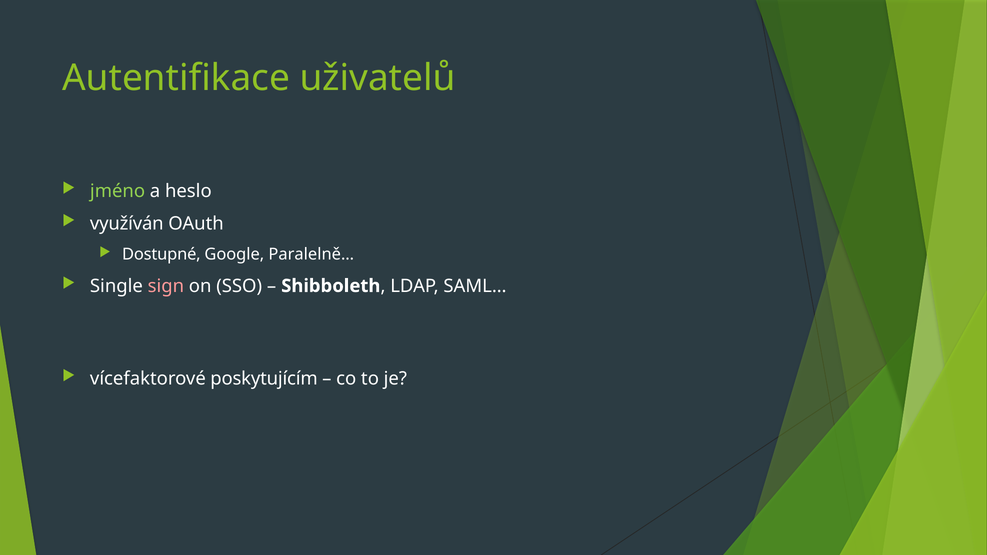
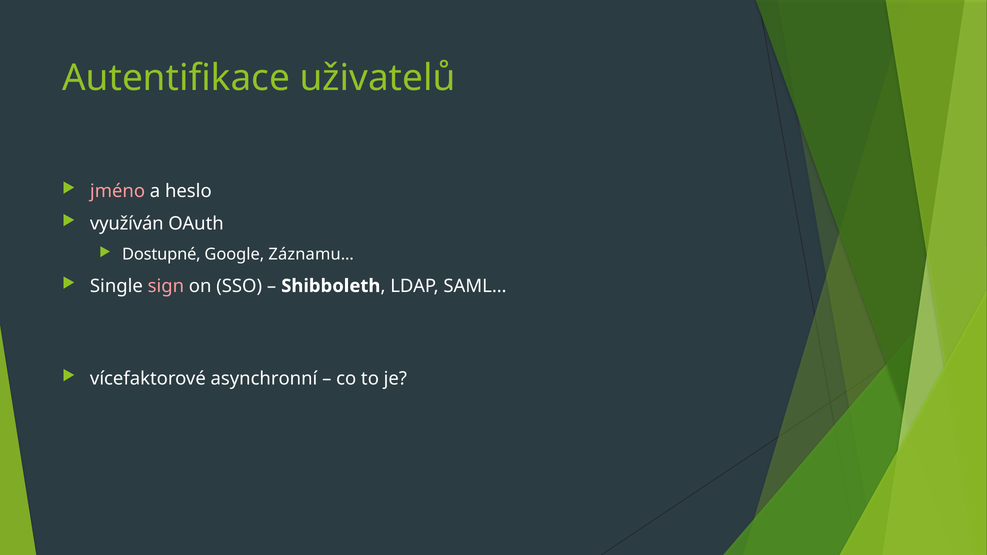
jméno colour: light green -> pink
Paralelně…: Paralelně… -> Záznamu…
poskytujícím: poskytujícím -> asynchronní
